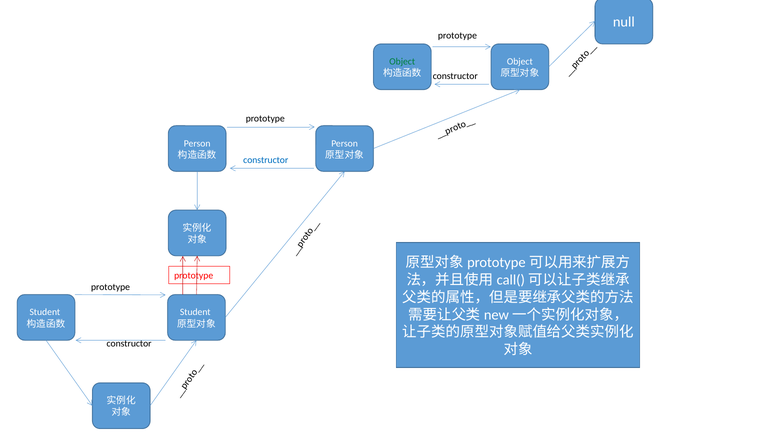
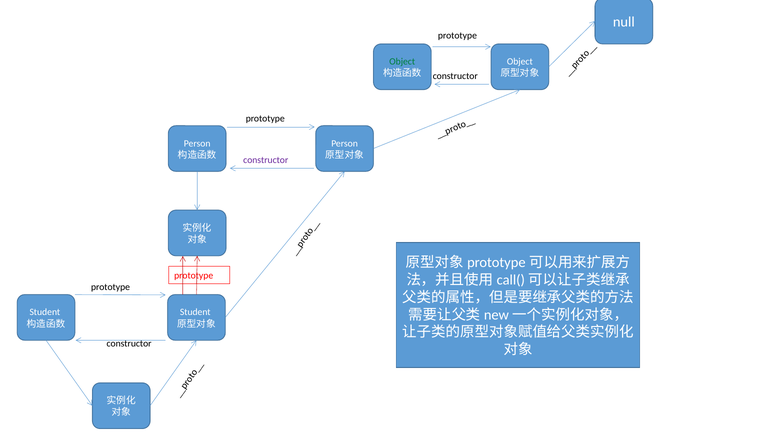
constructor at (266, 160) colour: blue -> purple
